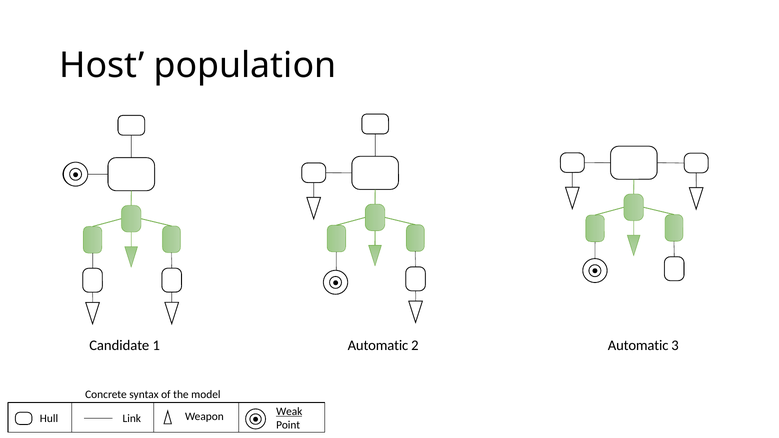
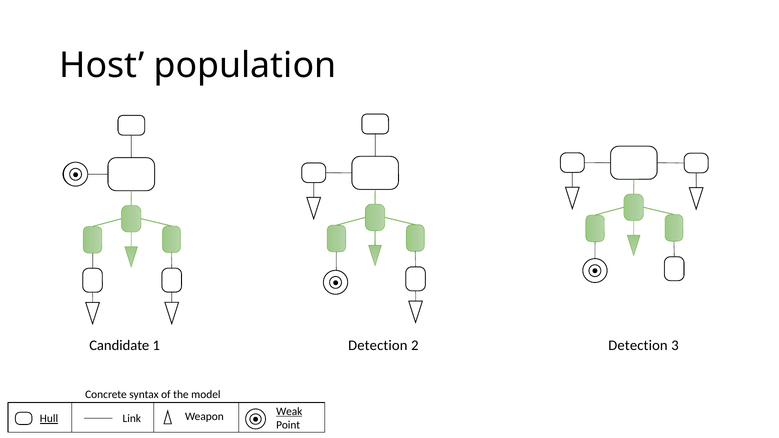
1 Automatic: Automatic -> Detection
2 Automatic: Automatic -> Detection
Hull underline: none -> present
